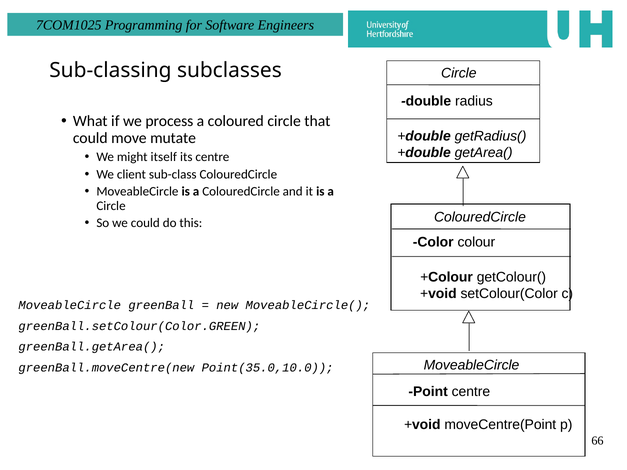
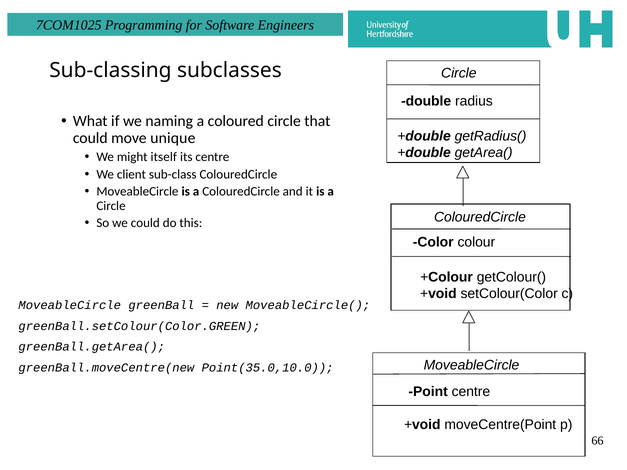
process: process -> naming
mutate: mutate -> unique
